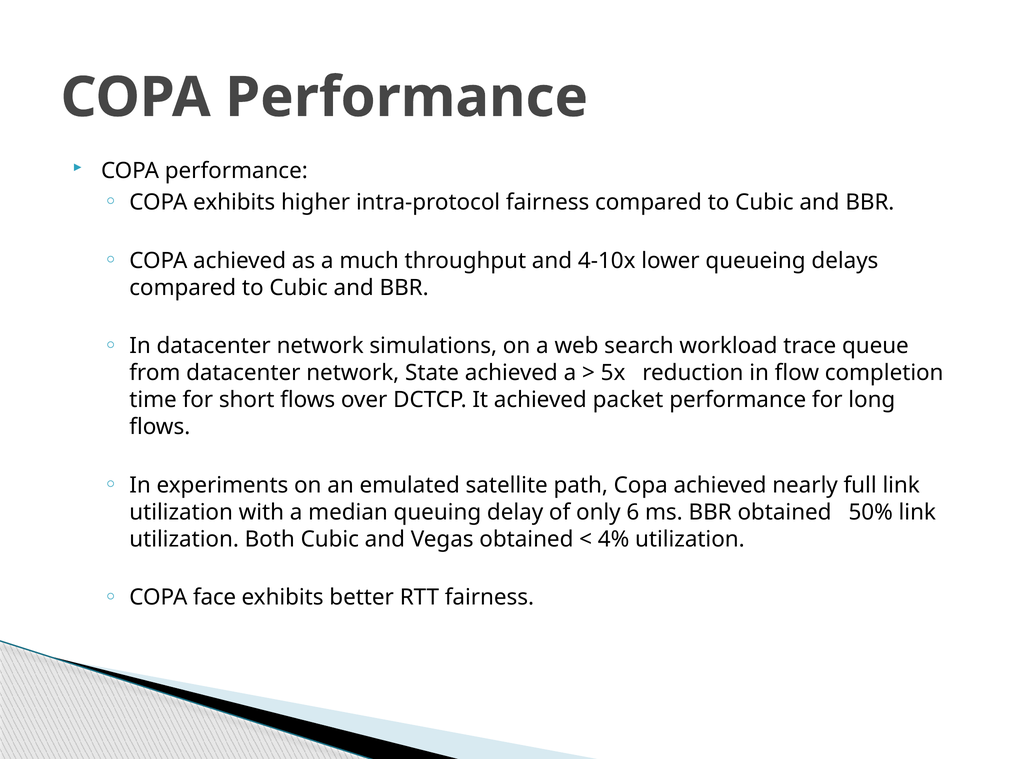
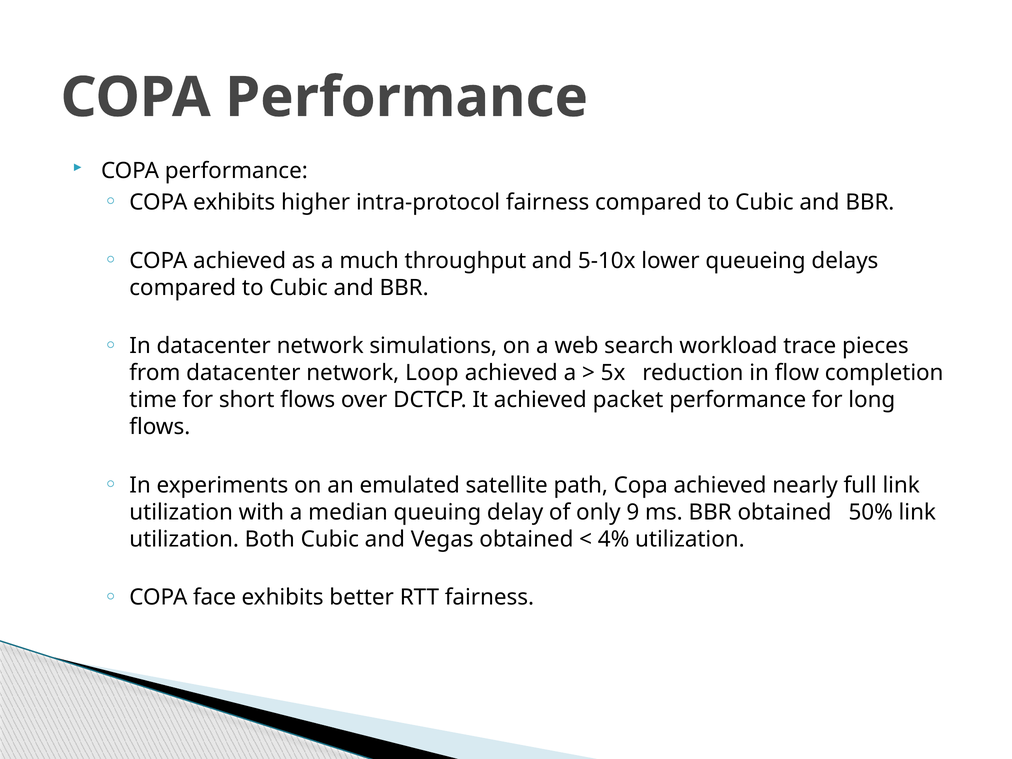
4-10x: 4-10x -> 5-10x
queue: queue -> pieces
State: State -> Loop
6: 6 -> 9
